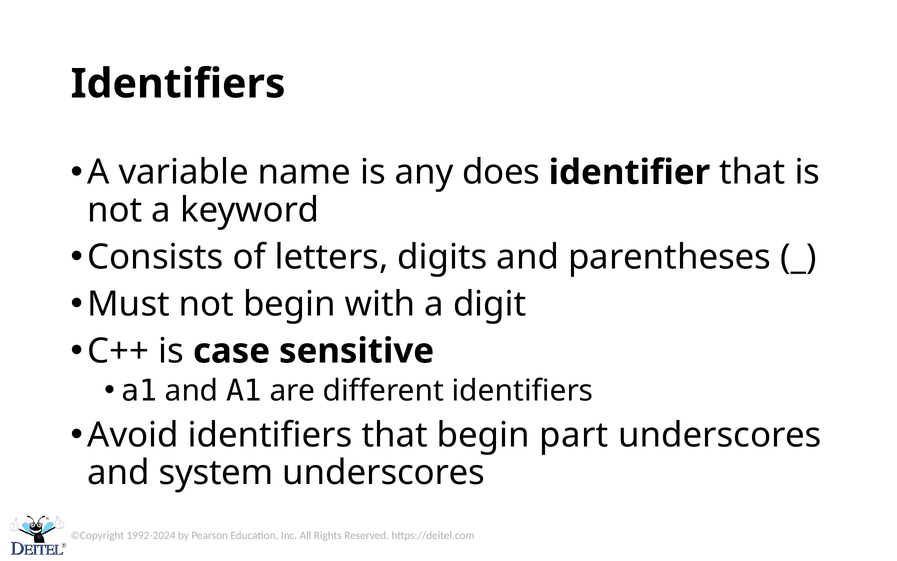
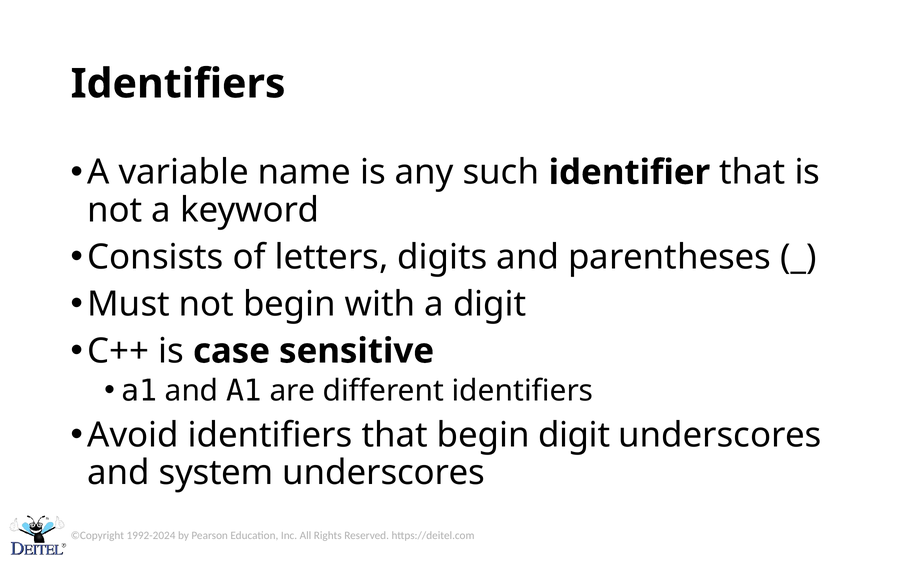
does: does -> such
begin part: part -> digit
